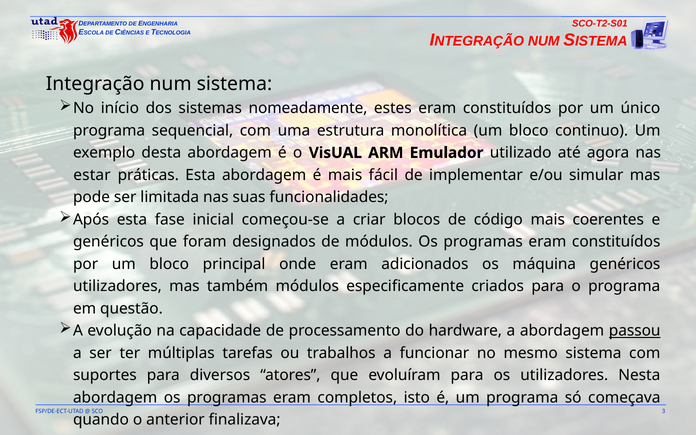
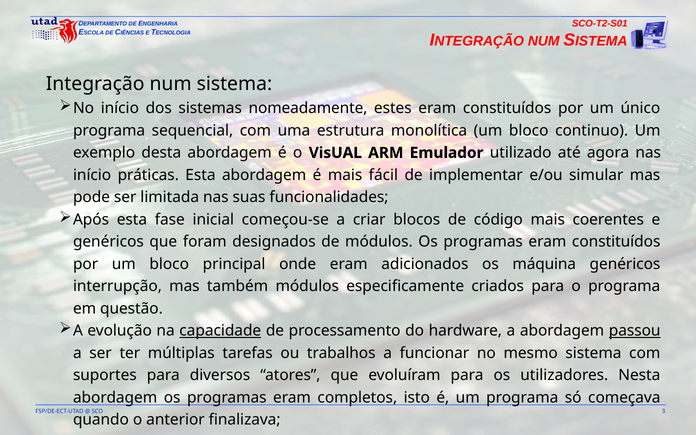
estar at (92, 175): estar -> início
utilizadores at (117, 286): utilizadores -> interrupção
capacidade underline: none -> present
